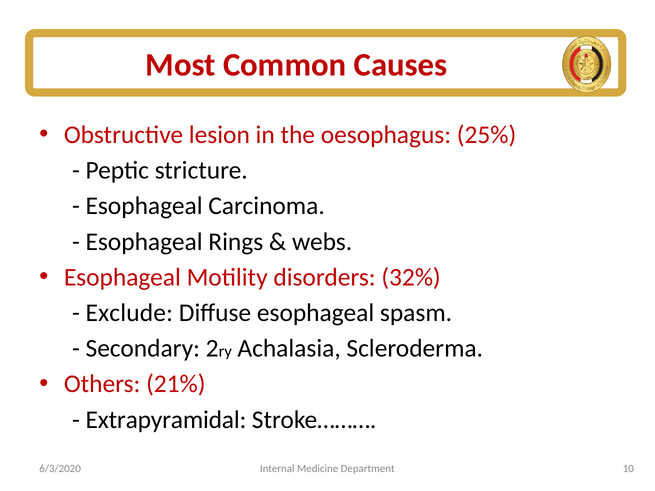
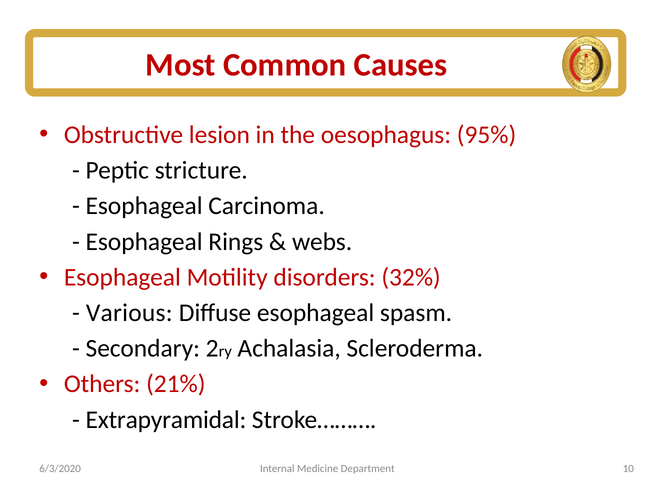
25%: 25% -> 95%
Exclude: Exclude -> Various
